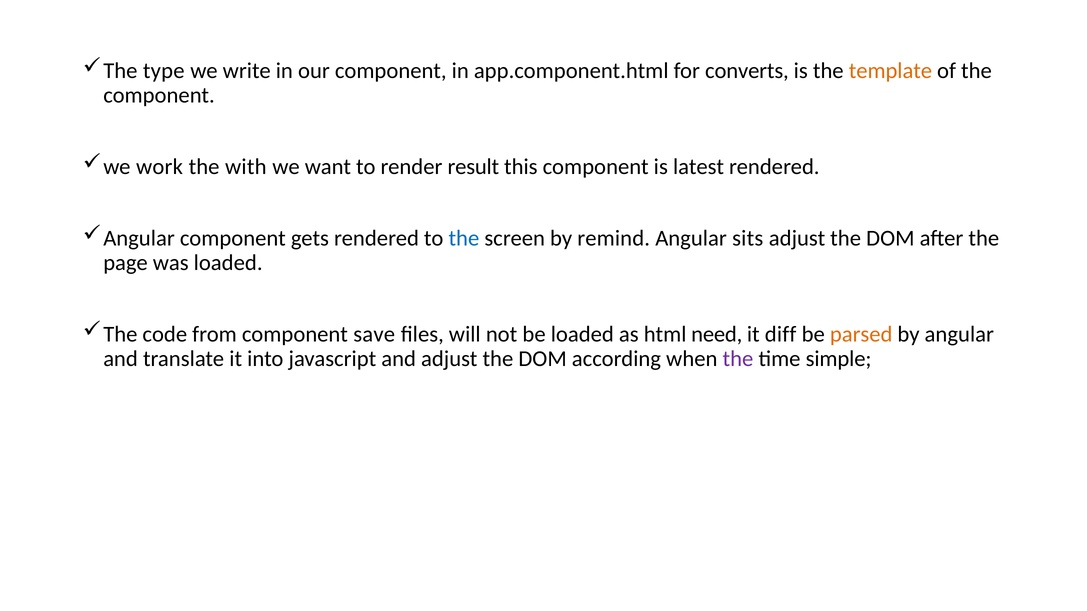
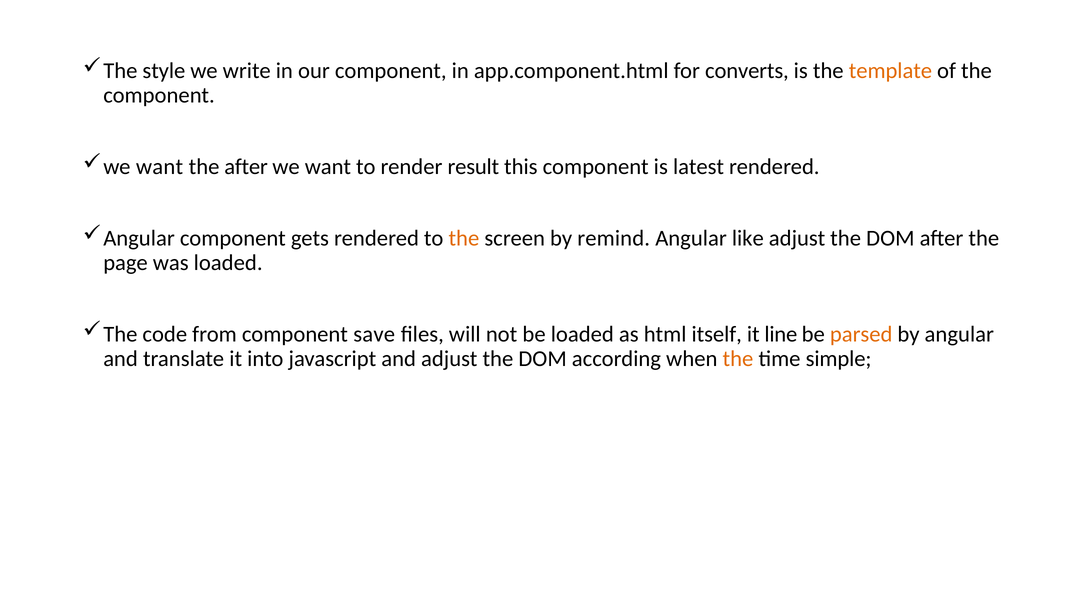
type: type -> style
work at (159, 167): work -> want
the with: with -> after
the at (464, 238) colour: blue -> orange
sits: sits -> like
need: need -> itself
diff: diff -> line
the at (738, 359) colour: purple -> orange
